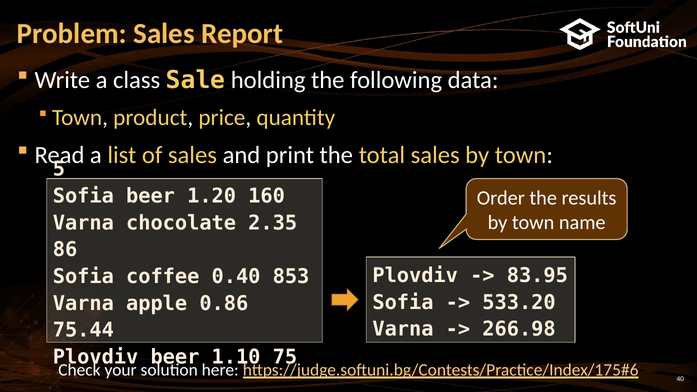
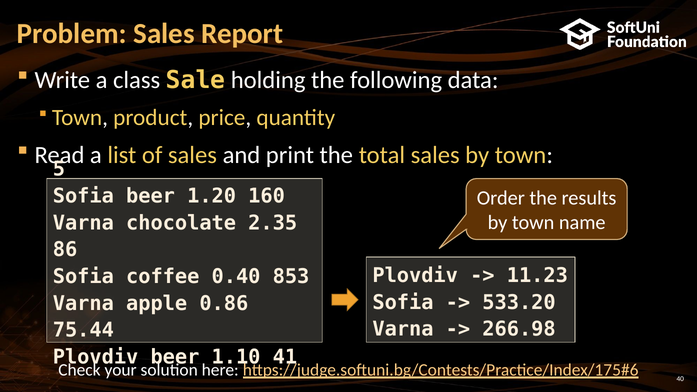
83.95: 83.95 -> 11.23
75: 75 -> 41
